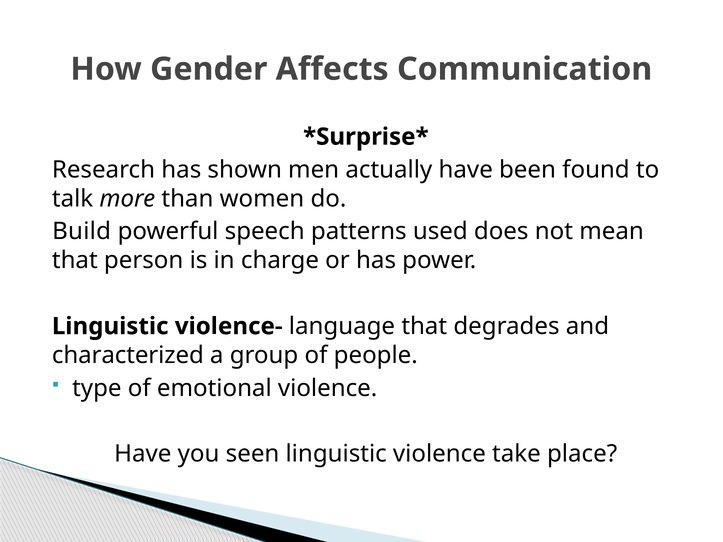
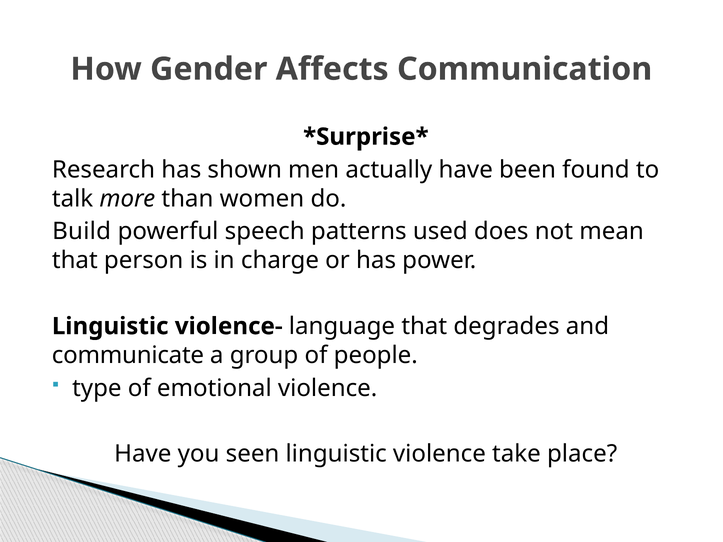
characterized: characterized -> communicate
